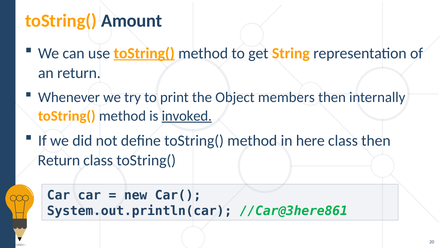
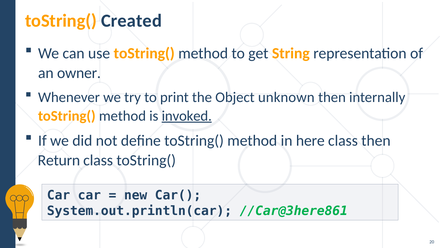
Amount: Amount -> Created
toString( at (144, 53) underline: present -> none
an return: return -> owner
members: members -> unknown
